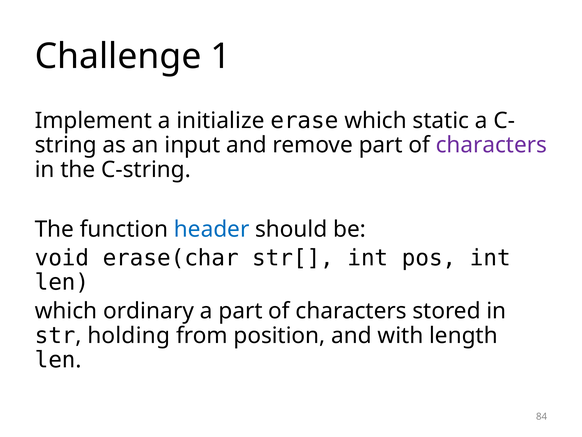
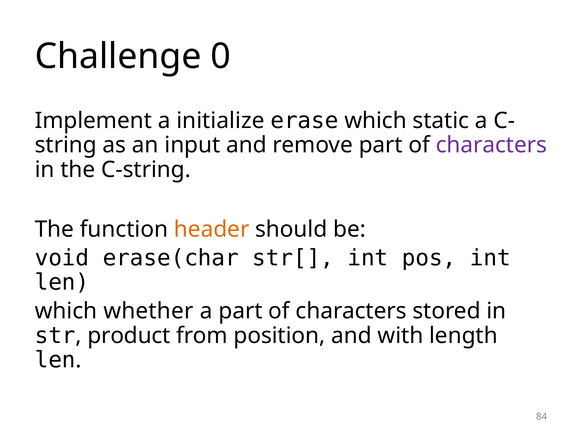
1: 1 -> 0
header colour: blue -> orange
ordinary: ordinary -> whether
holding: holding -> product
